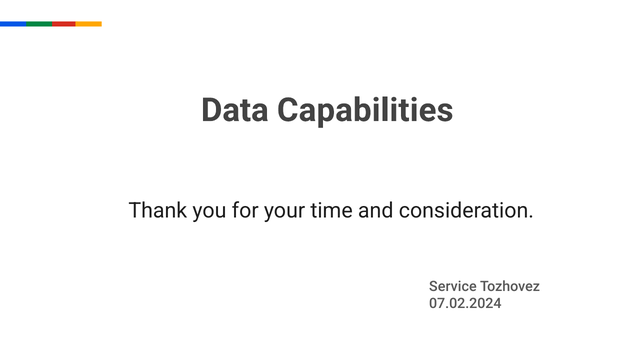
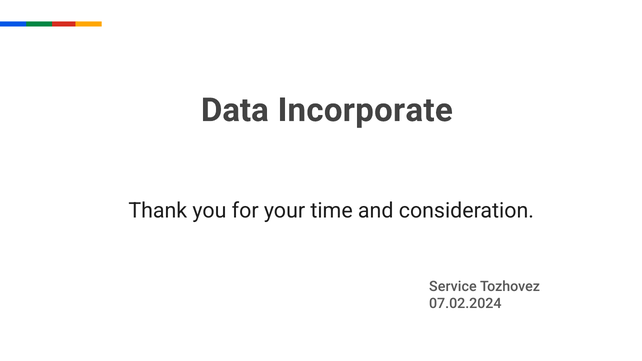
Capabilities: Capabilities -> Incorporate
